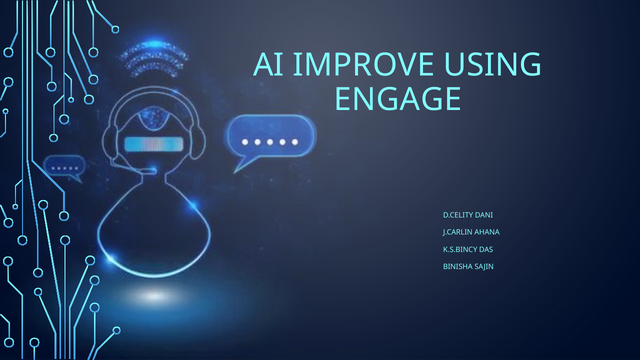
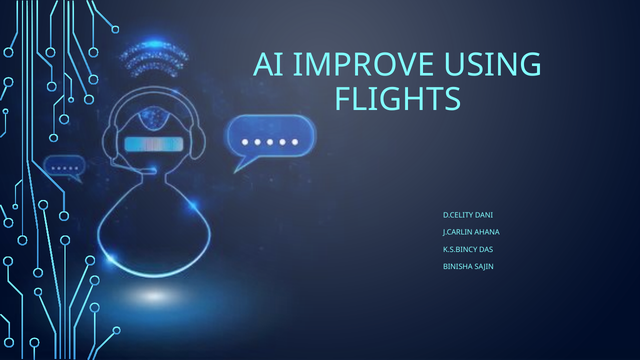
ENGAGE: ENGAGE -> FLIGHTS
